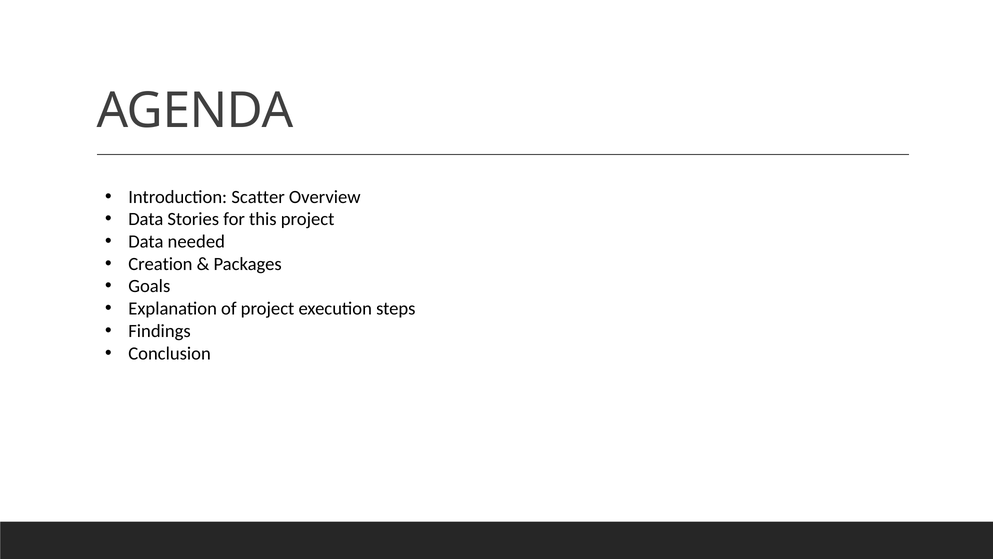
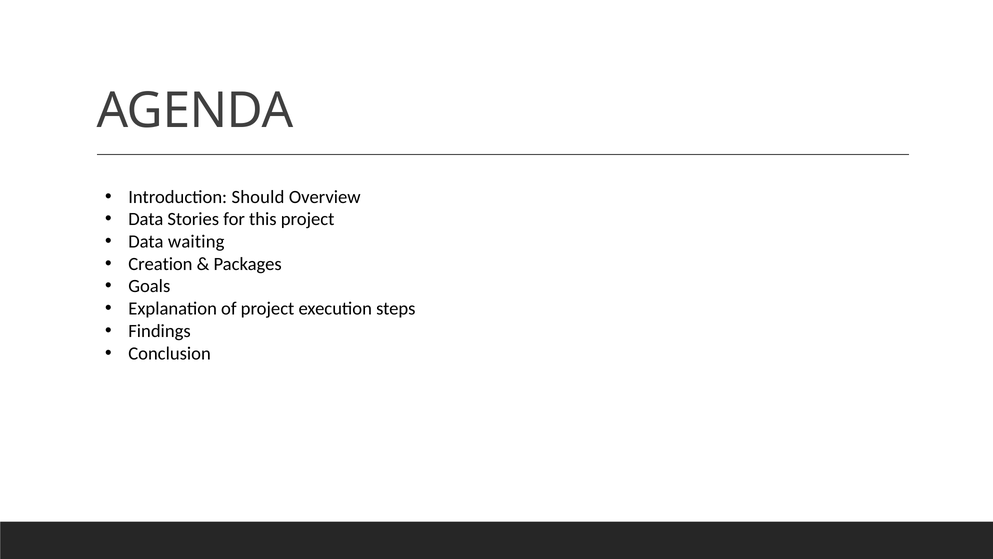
Scatter: Scatter -> Should
needed: needed -> waiting
